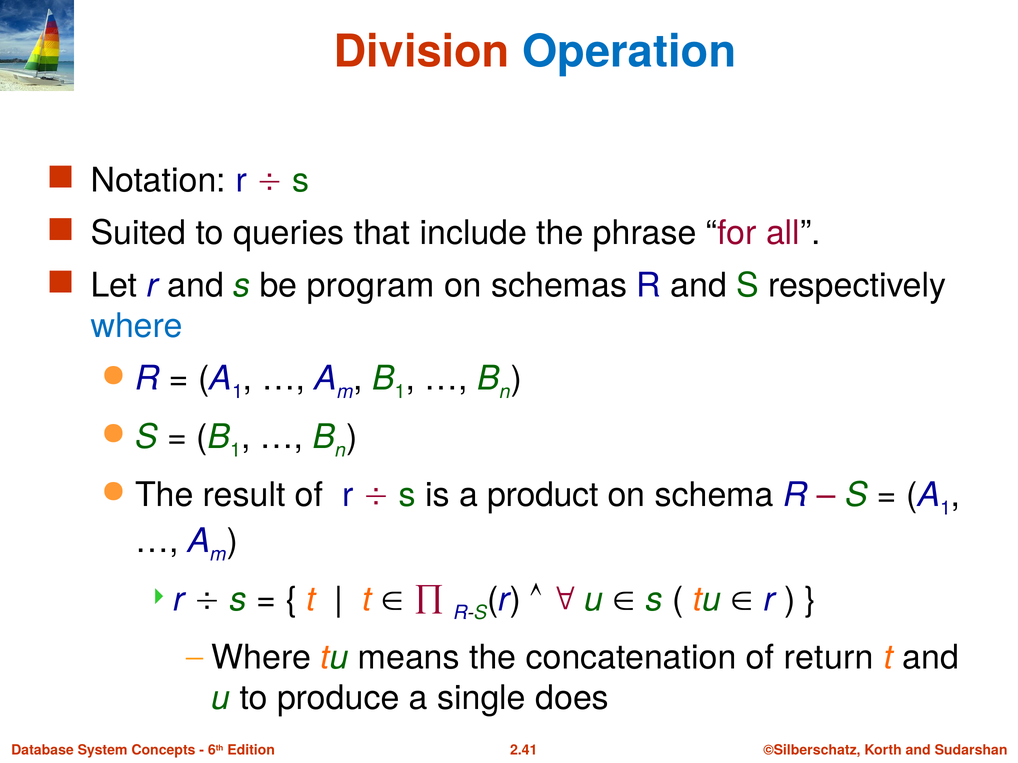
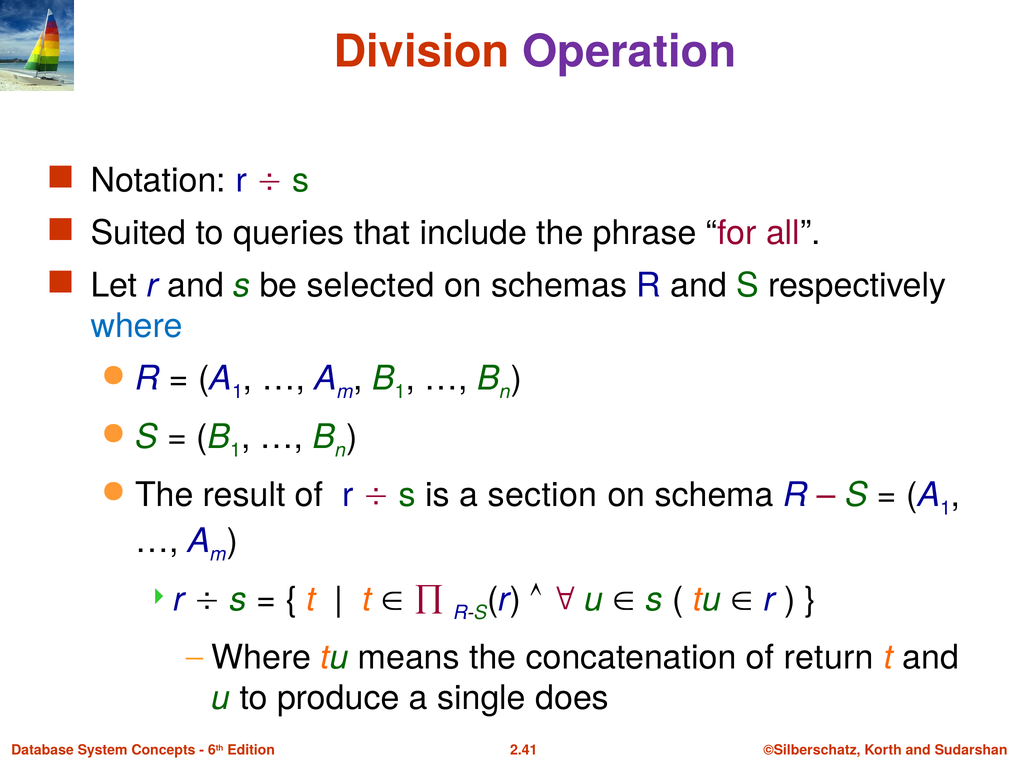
Operation colour: blue -> purple
program: program -> selected
product: product -> section
